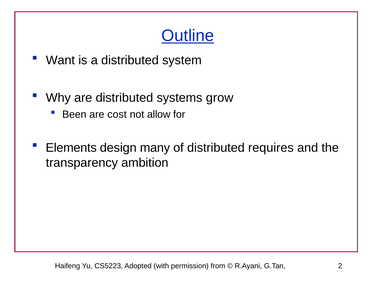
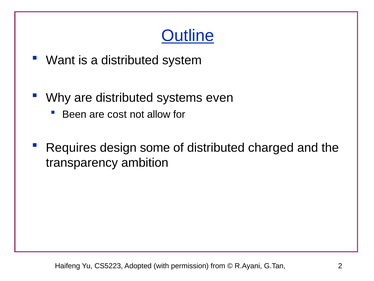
grow: grow -> even
Elements: Elements -> Requires
many: many -> some
requires: requires -> charged
